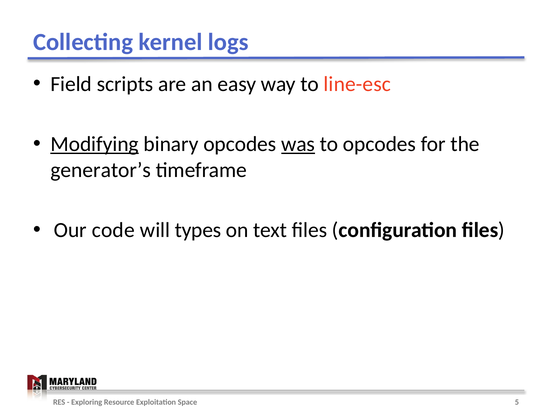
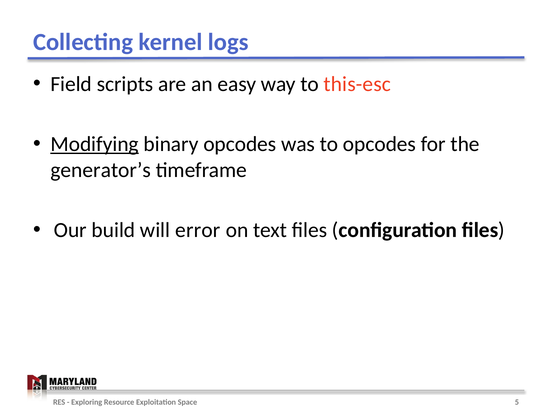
line-esc: line-esc -> this-esc
was underline: present -> none
code: code -> build
types: types -> error
